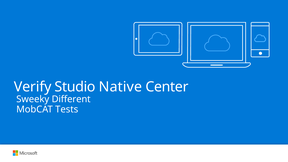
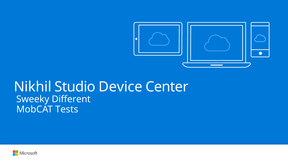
Verify: Verify -> Nikhil
Native: Native -> Device
